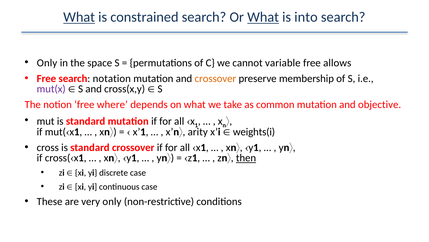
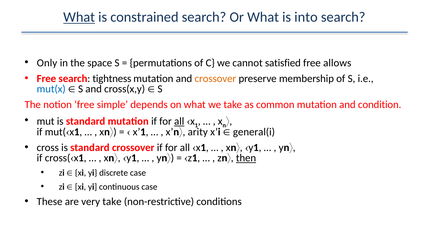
What at (263, 17) underline: present -> none
variable: variable -> satisfied
notation: notation -> tightness
mut(x colour: purple -> blue
where: where -> simple
objective: objective -> condition
all at (179, 121) underline: none -> present
weights(i: weights(i -> general(i
very only: only -> take
